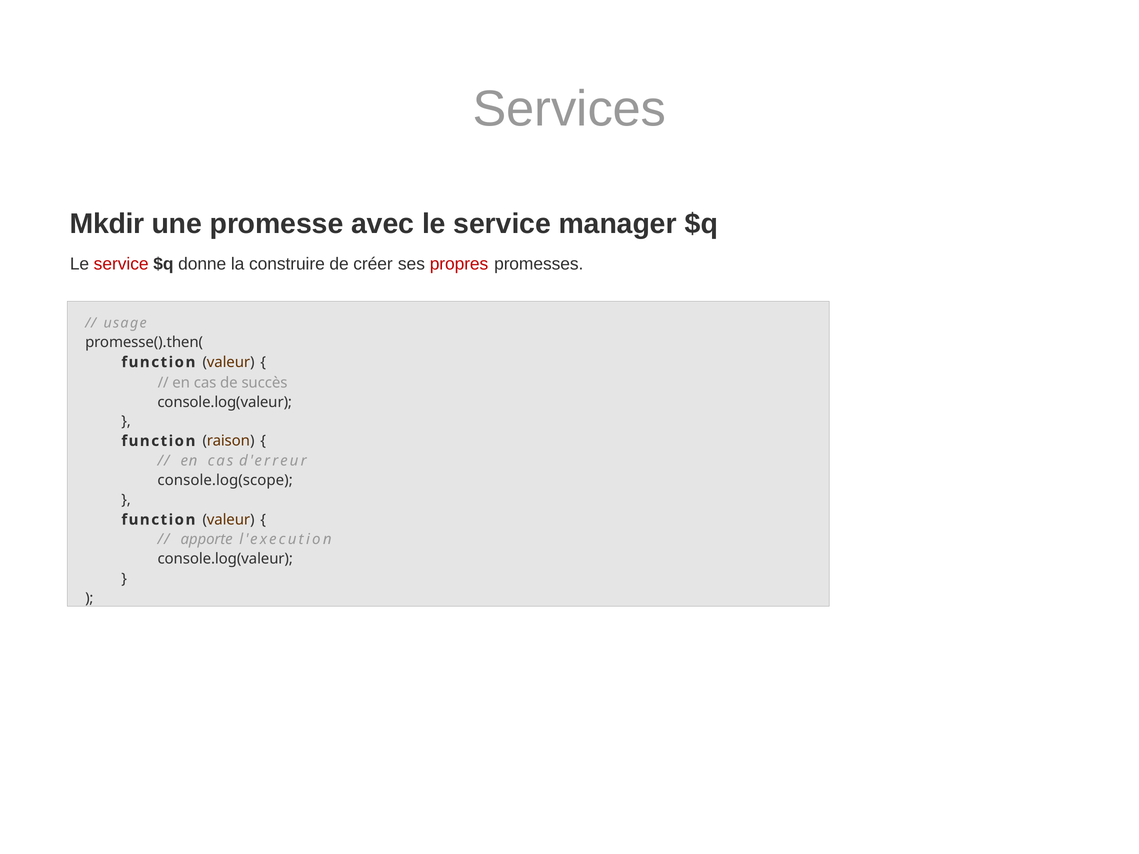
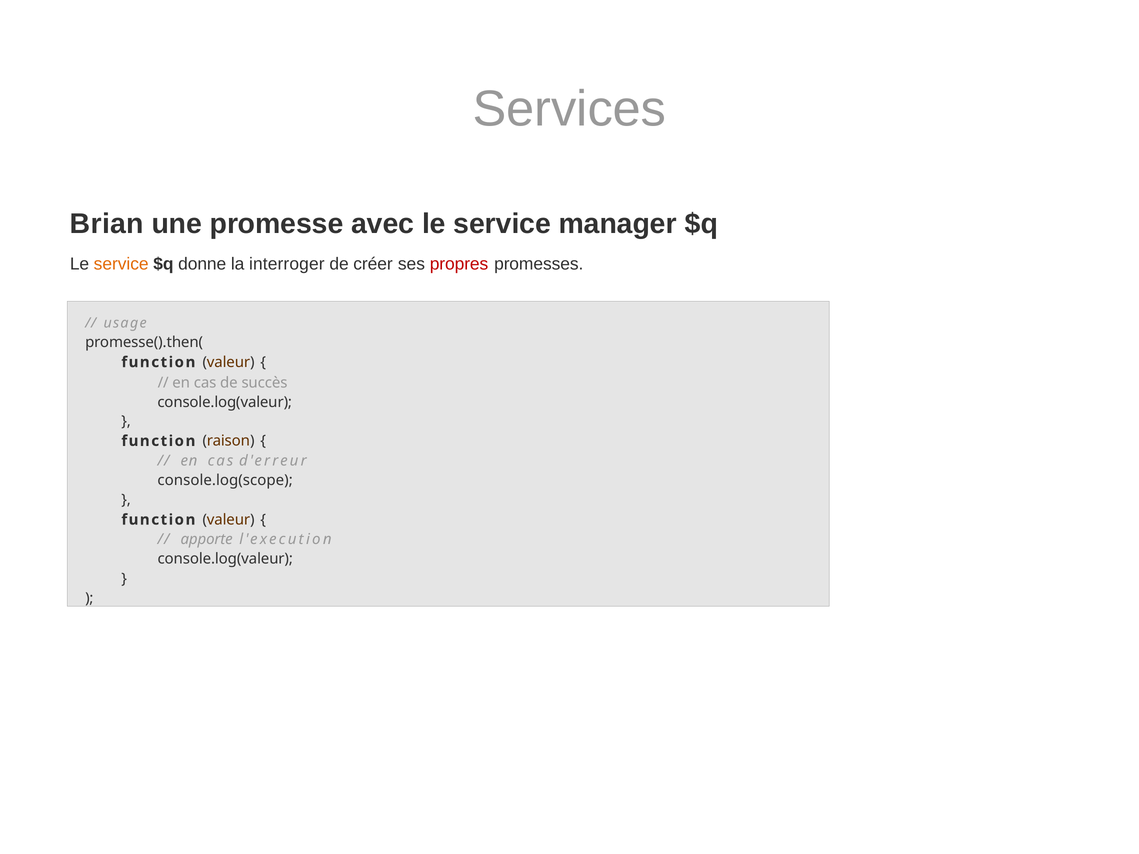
Mkdir: Mkdir -> Brian
service at (121, 264) colour: red -> orange
construire: construire -> interroger
